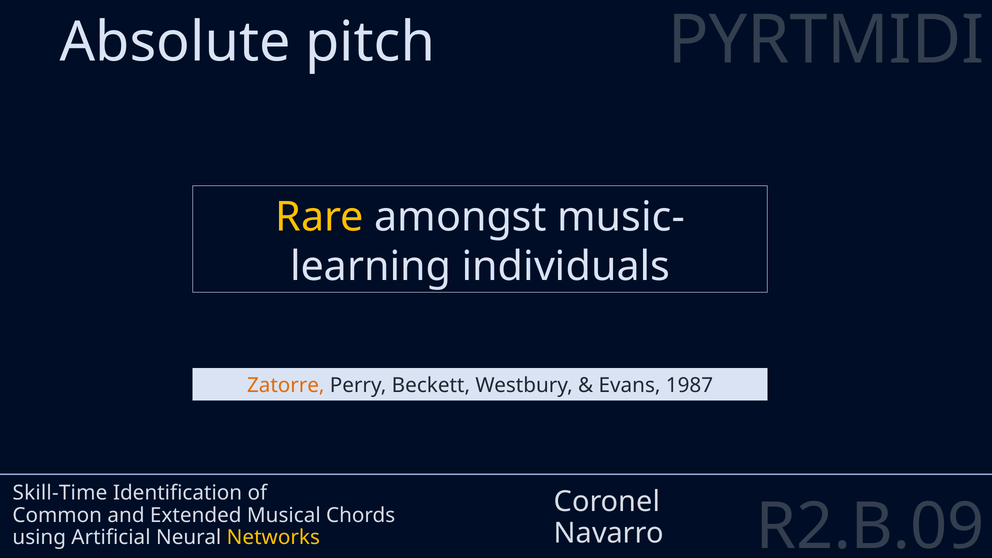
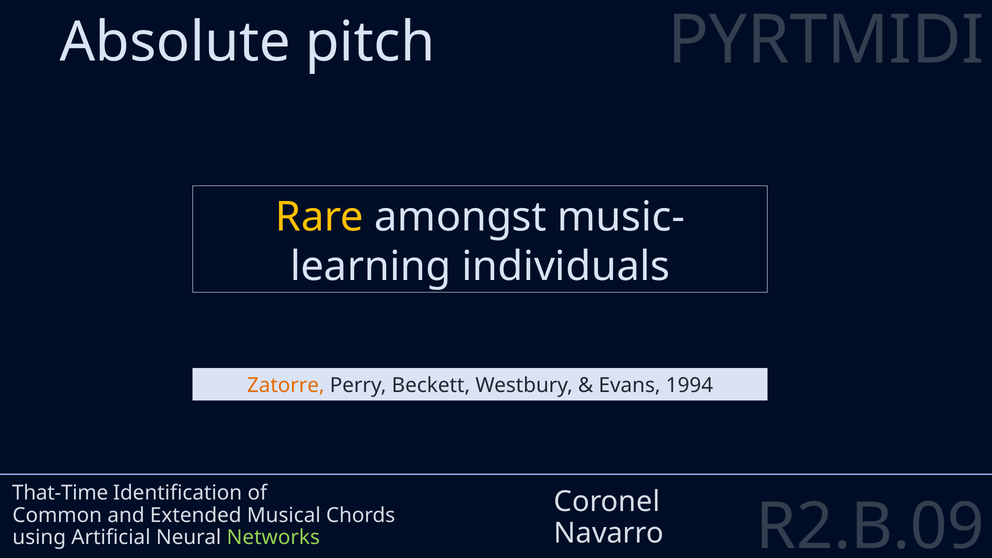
1987: 1987 -> 1994
Skill-Time: Skill-Time -> That-Time
Networks colour: yellow -> light green
